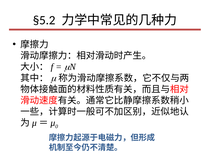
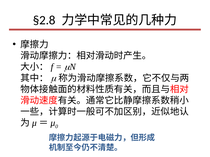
§5.2: §5.2 -> §2.8
